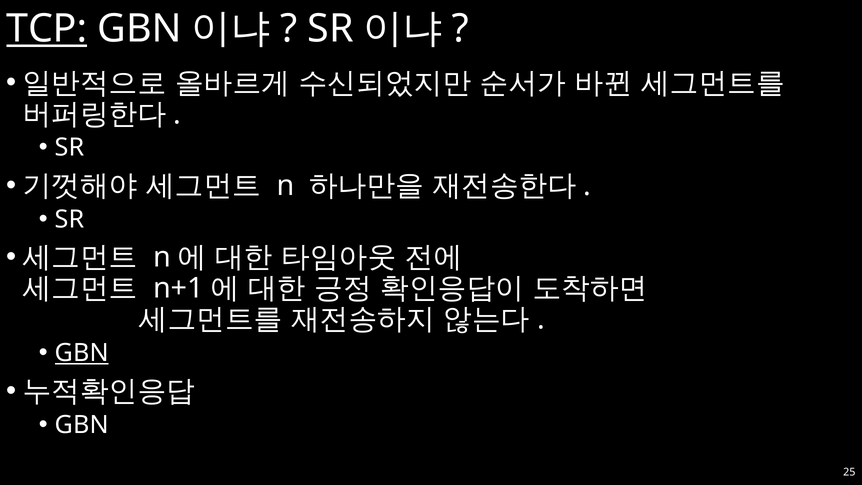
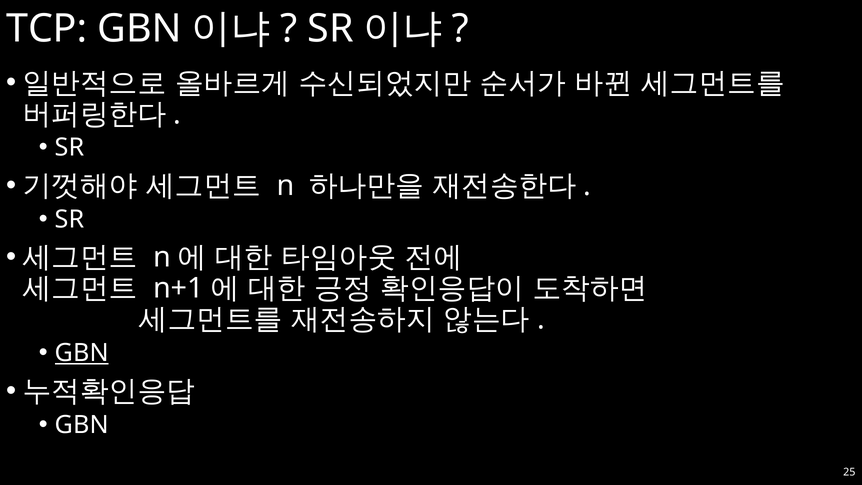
TCP underline: present -> none
